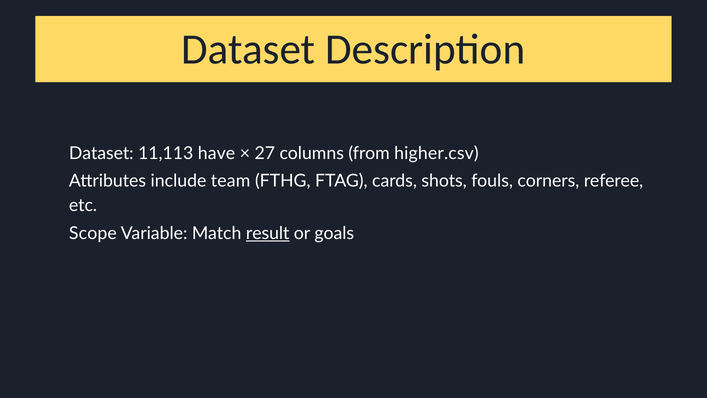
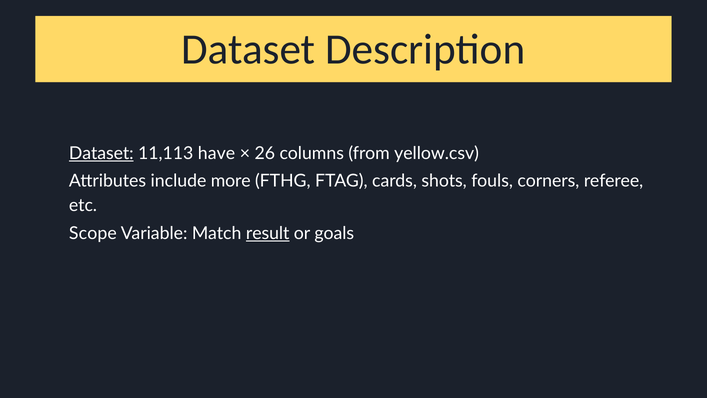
Dataset at (101, 153) underline: none -> present
27: 27 -> 26
higher.csv: higher.csv -> yellow.csv
team: team -> more
